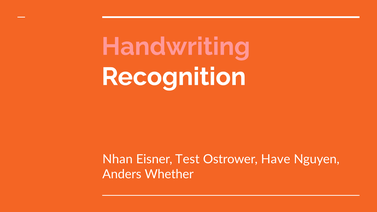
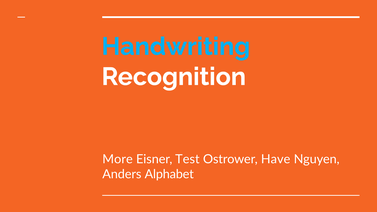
Handwriting colour: pink -> light blue
Nhan: Nhan -> More
Whether: Whether -> Alphabet
